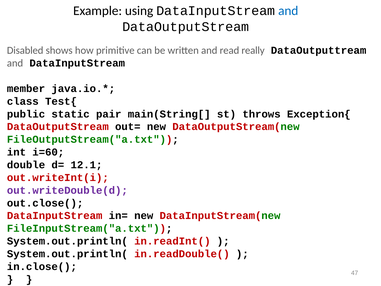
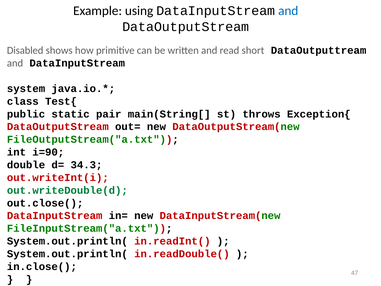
really: really -> short
member: member -> system
i=60: i=60 -> i=90
12.1: 12.1 -> 34.3
out.writeDouble(d colour: purple -> green
